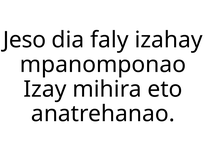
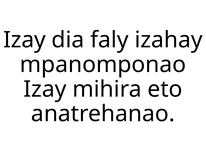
Jeso at (25, 40): Jeso -> Izay
